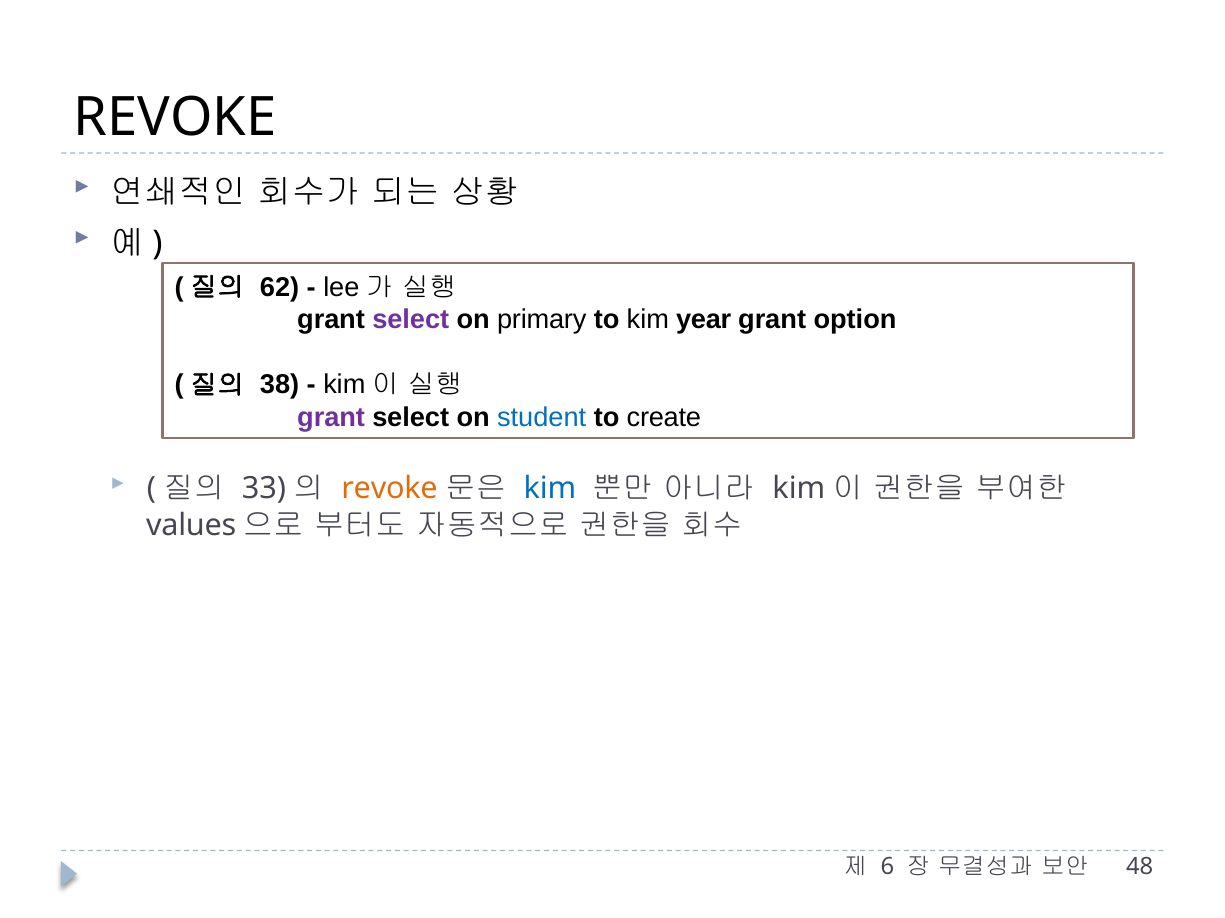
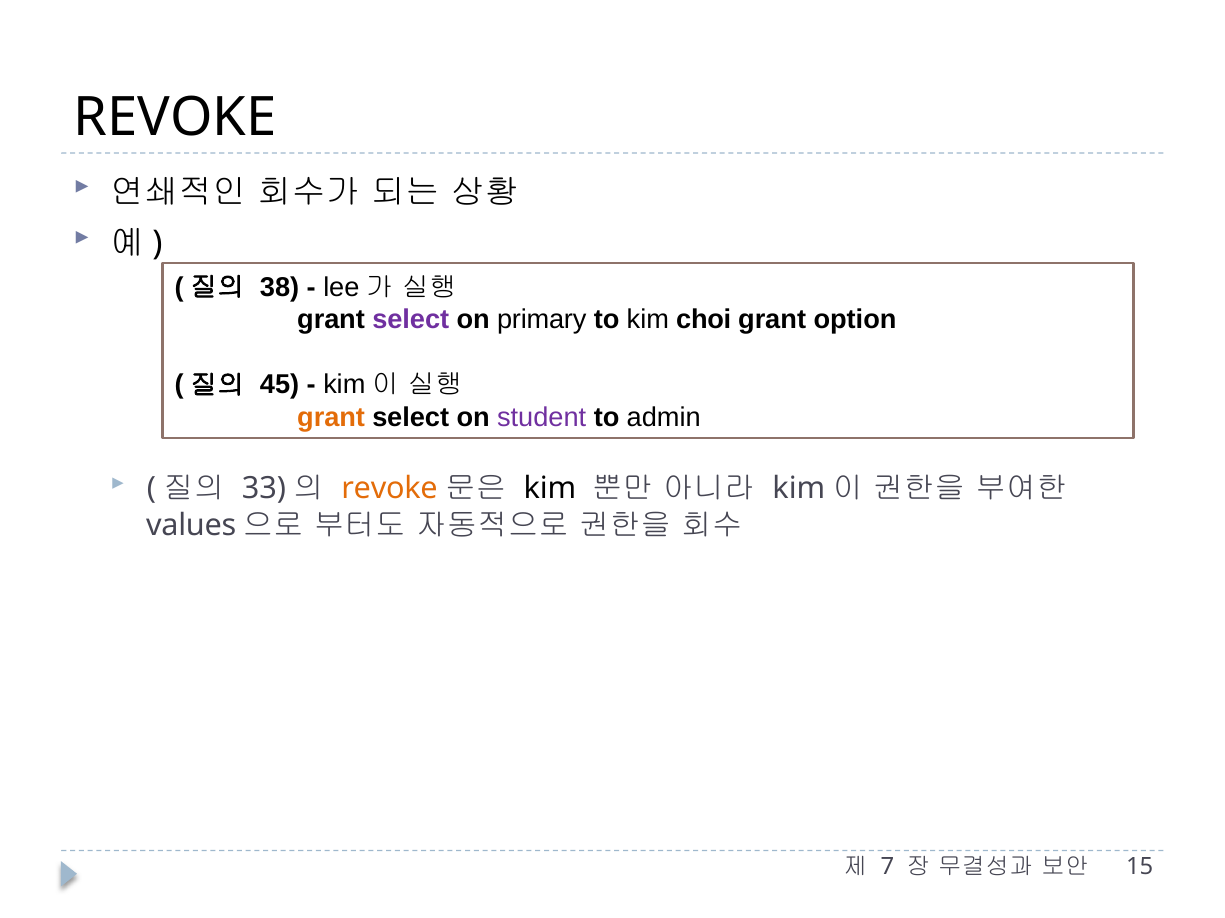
62: 62 -> 38
year: year -> choi
38: 38 -> 45
grant at (331, 418) colour: purple -> orange
student colour: blue -> purple
create: create -> admin
kim at (550, 489) colour: blue -> black
6: 6 -> 7
48: 48 -> 15
